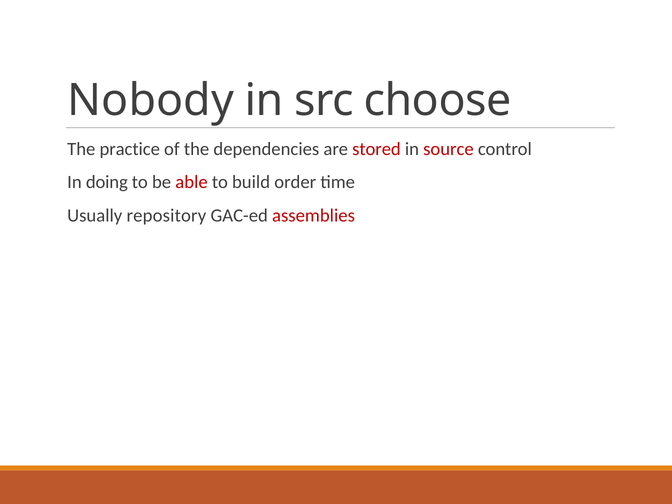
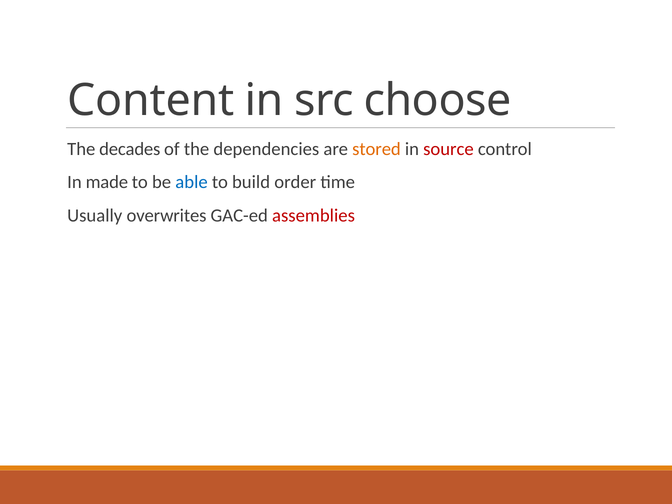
Nobody: Nobody -> Content
practice: practice -> decades
stored colour: red -> orange
doing: doing -> made
able colour: red -> blue
repository: repository -> overwrites
